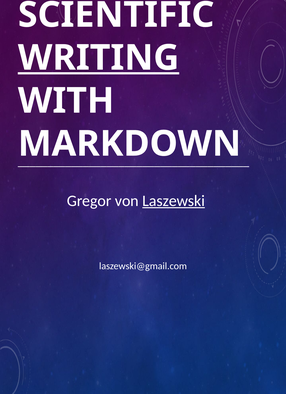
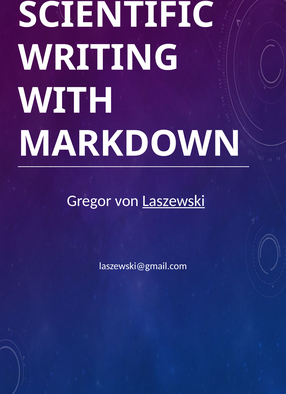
WRITING underline: present -> none
